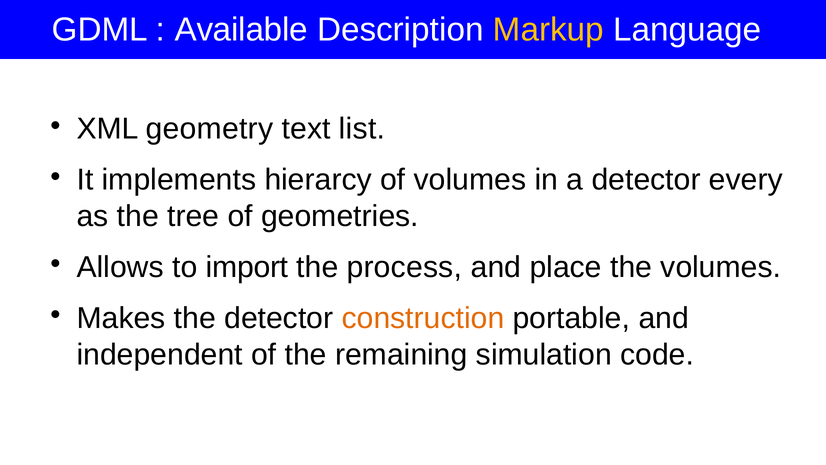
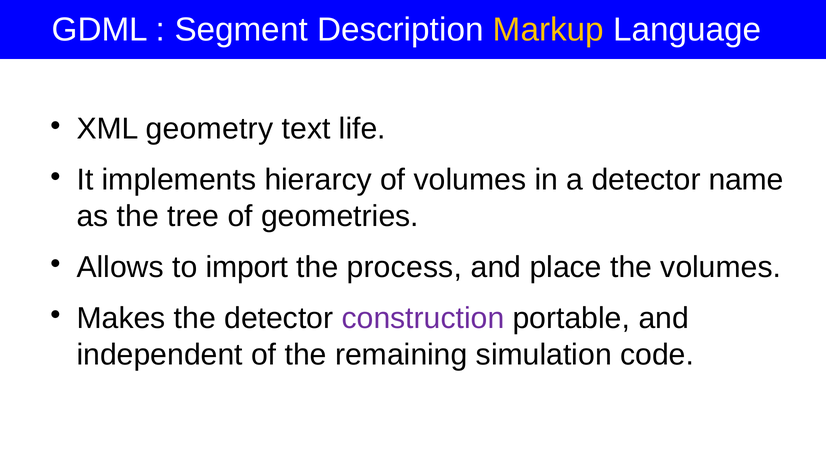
Available: Available -> Segment
list: list -> life
every: every -> name
construction colour: orange -> purple
